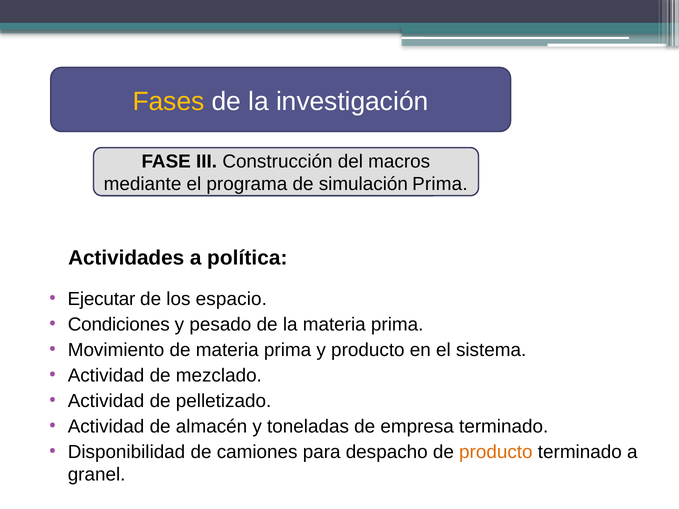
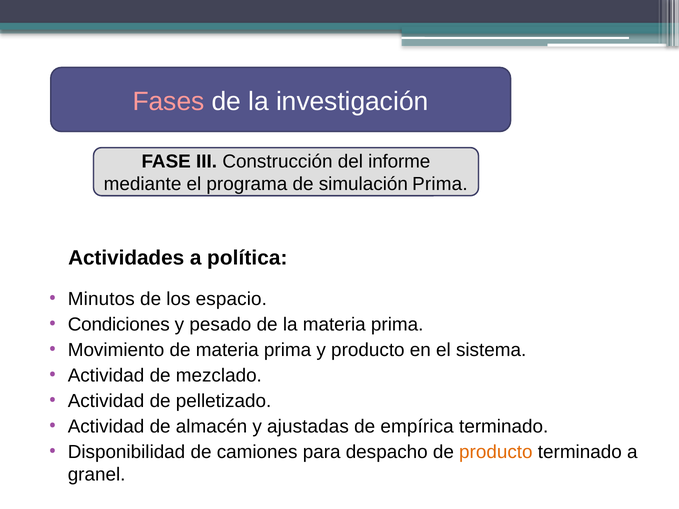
Fases colour: yellow -> pink
macros: macros -> informe
Ejecutar: Ejecutar -> Minutos
toneladas: toneladas -> ajustadas
empresa: empresa -> empírica
